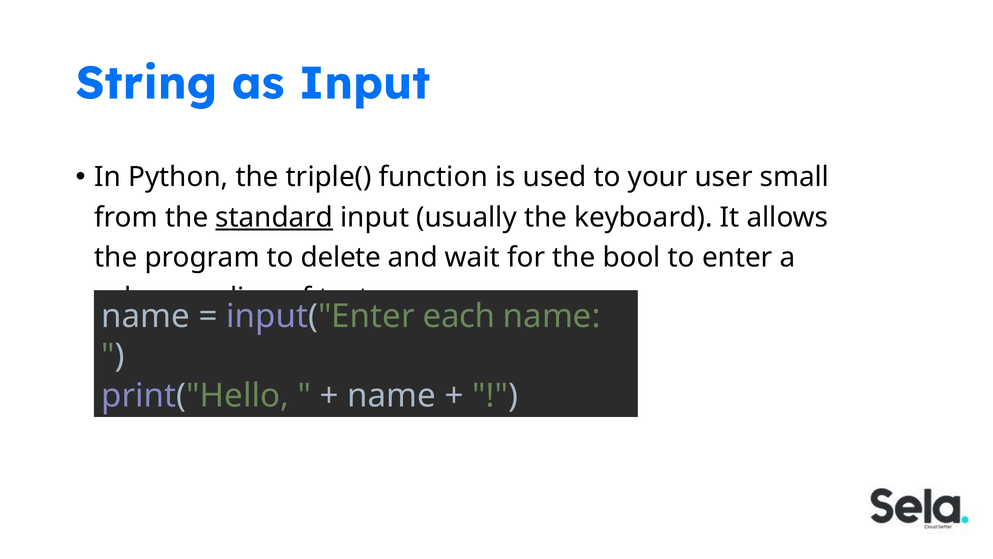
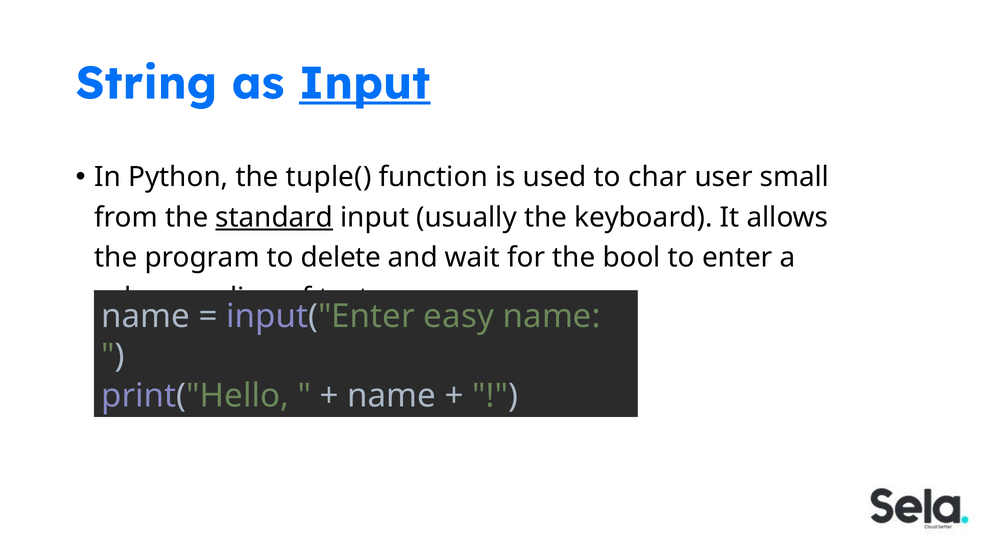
Input at (365, 83) underline: none -> present
triple(: triple( -> tuple(
your: your -> char
each: each -> easy
